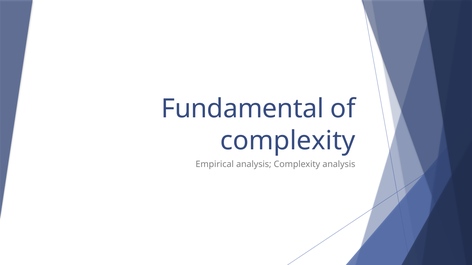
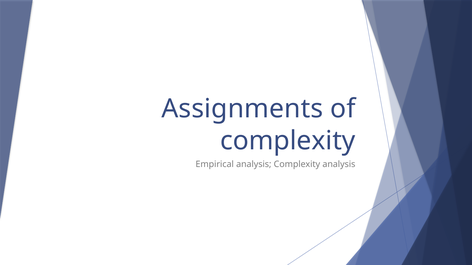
Fundamental: Fundamental -> Assignments
